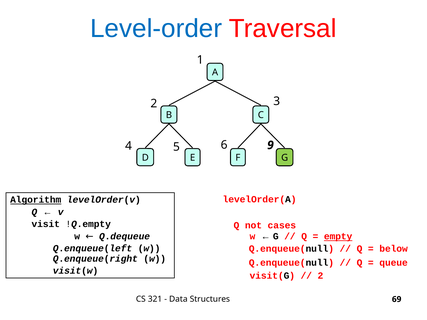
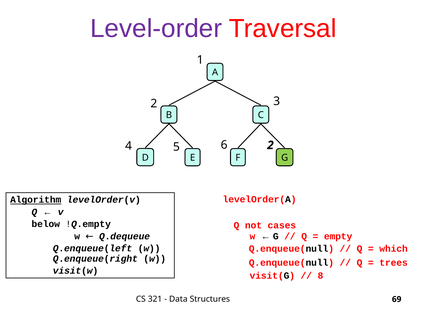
Level-order colour: blue -> purple
6 9: 9 -> 2
visit: visit -> below
empty underline: present -> none
below: below -> which
queue: queue -> trees
2 at (320, 276): 2 -> 8
